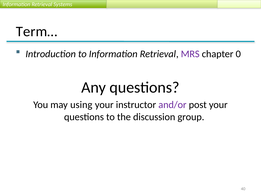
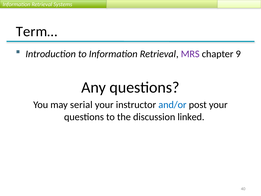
0: 0 -> 9
using: using -> serial
and/or colour: purple -> blue
group: group -> linked
